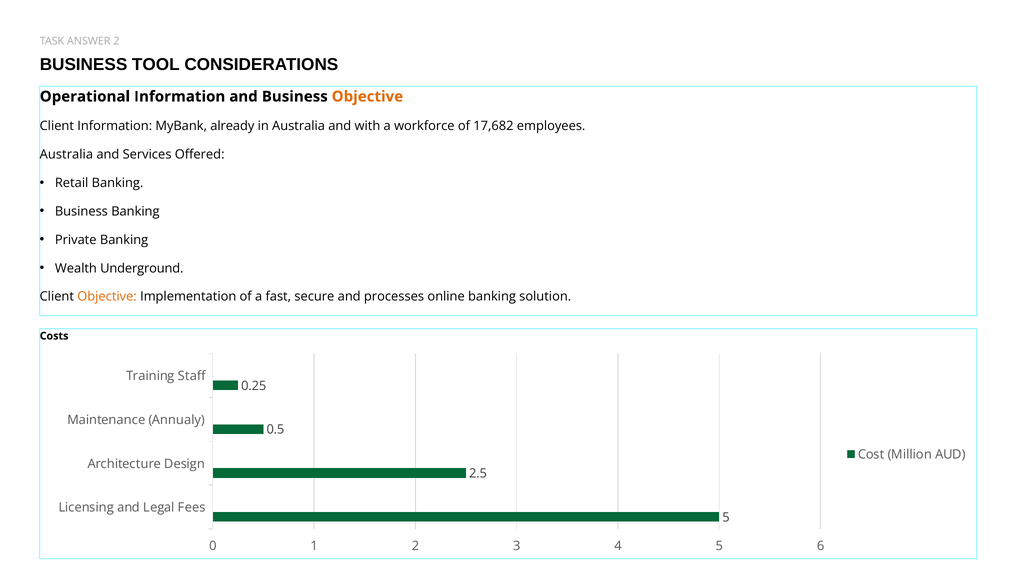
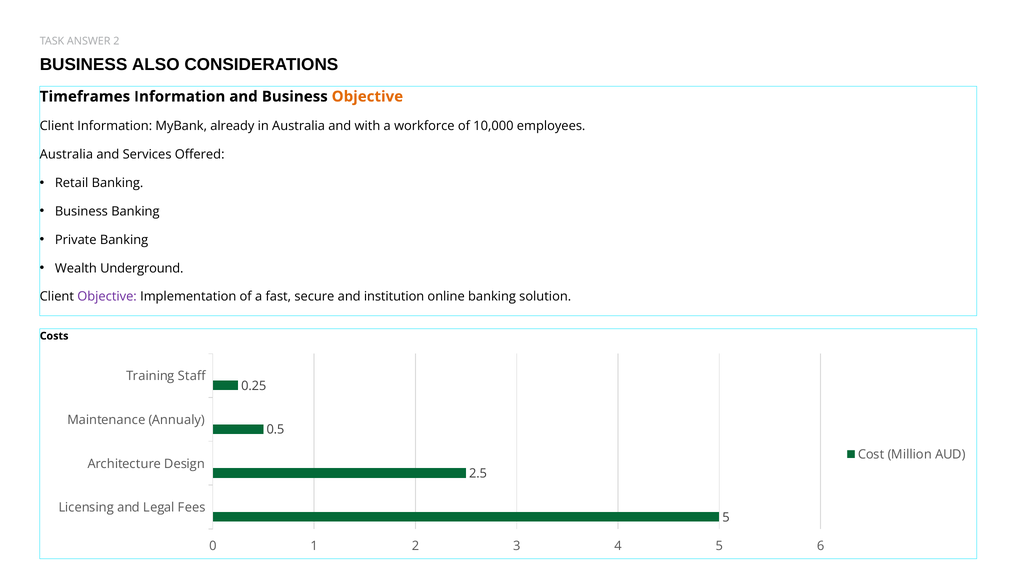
TOOL: TOOL -> ALSO
Operational: Operational -> Timeframes
17,682: 17,682 -> 10,000
Objective at (107, 296) colour: orange -> purple
processes: processes -> institution
